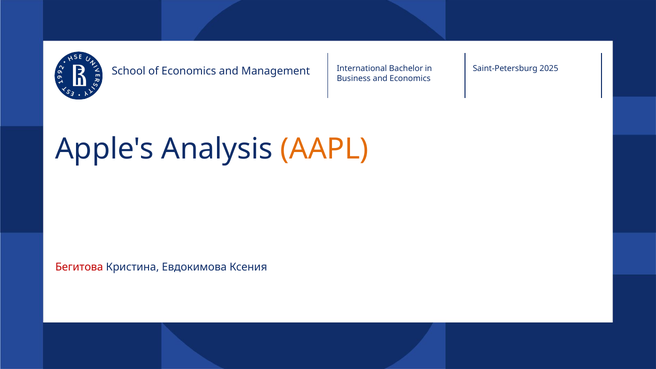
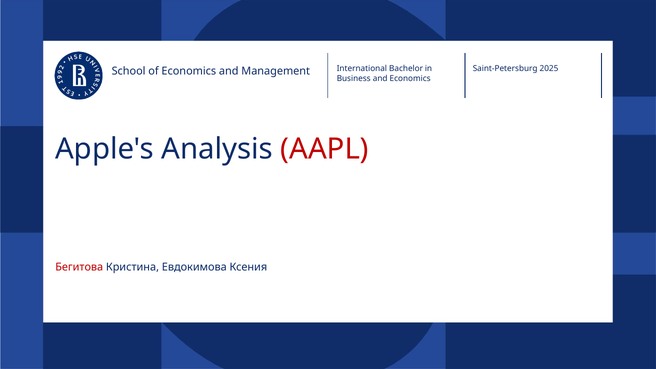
AAPL colour: orange -> red
